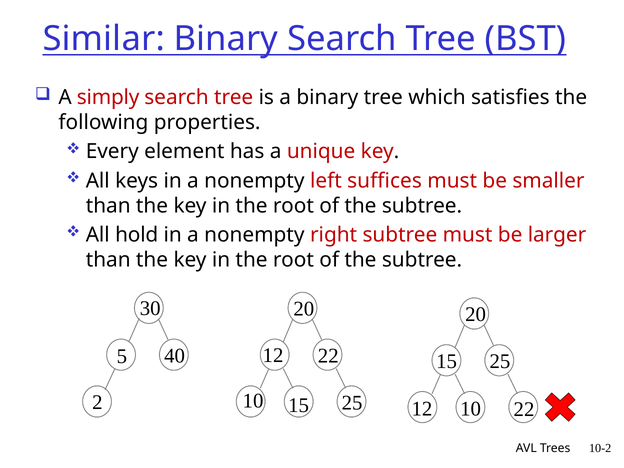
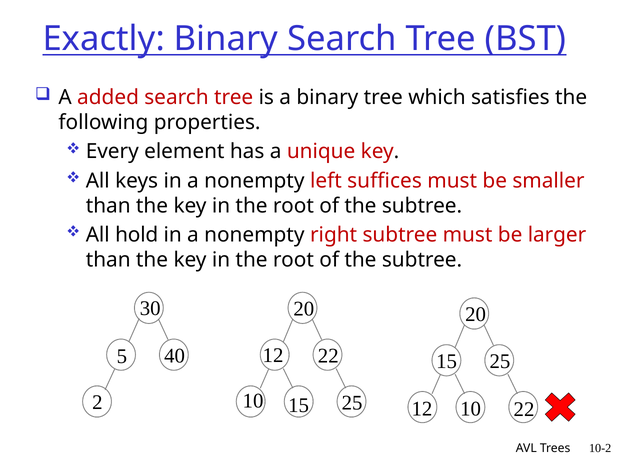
Similar: Similar -> Exactly
simply: simply -> added
